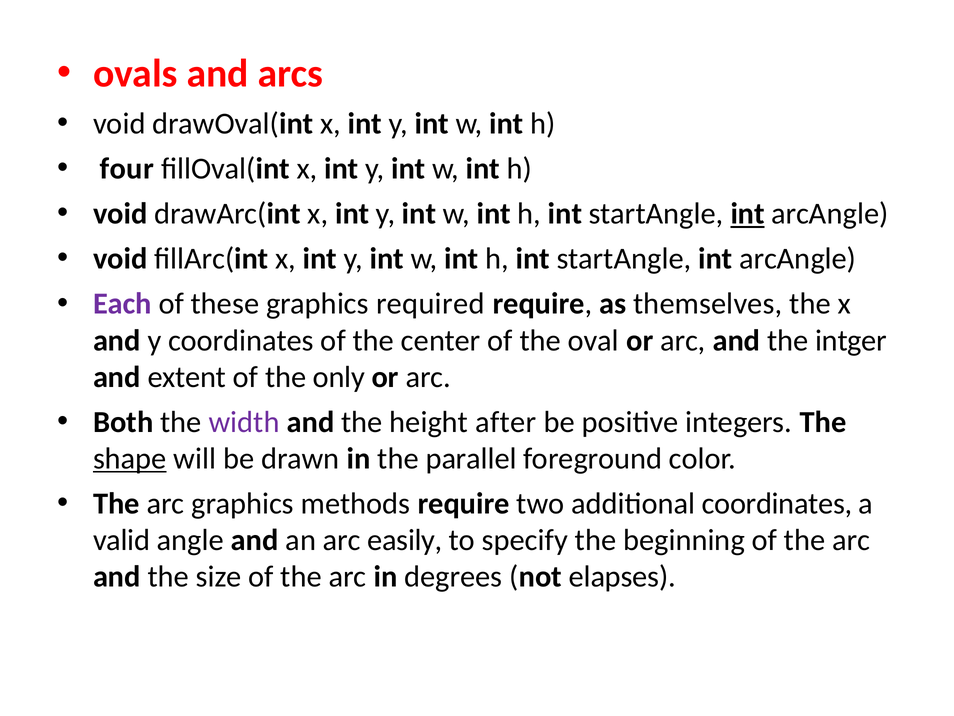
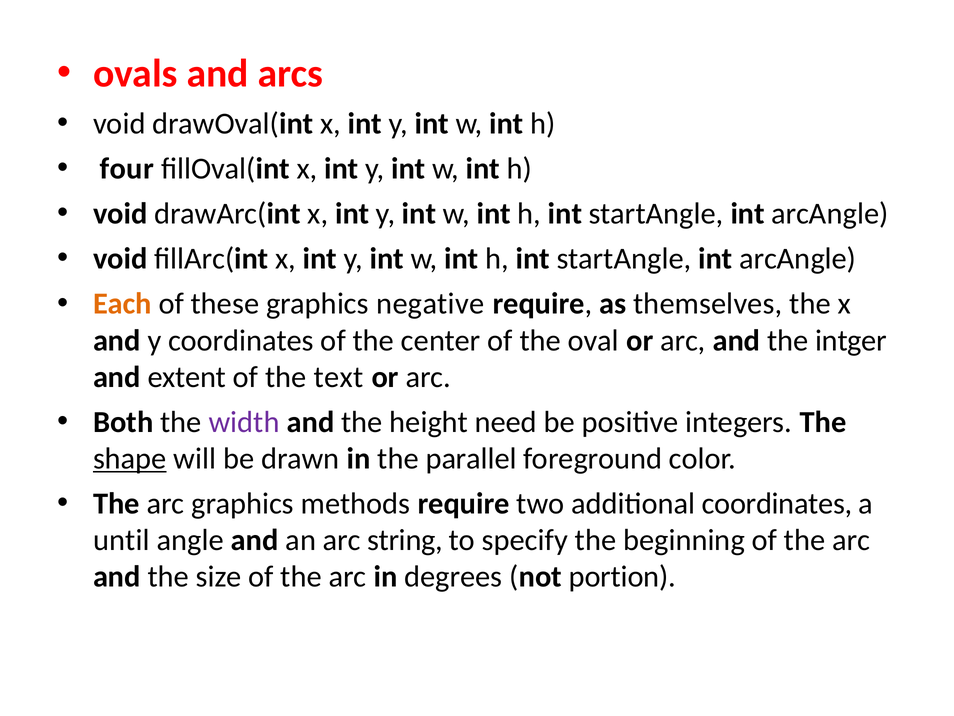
int at (748, 214) underline: present -> none
Each colour: purple -> orange
required: required -> negative
only: only -> text
after: after -> need
valid: valid -> until
easily: easily -> string
elapses: elapses -> portion
